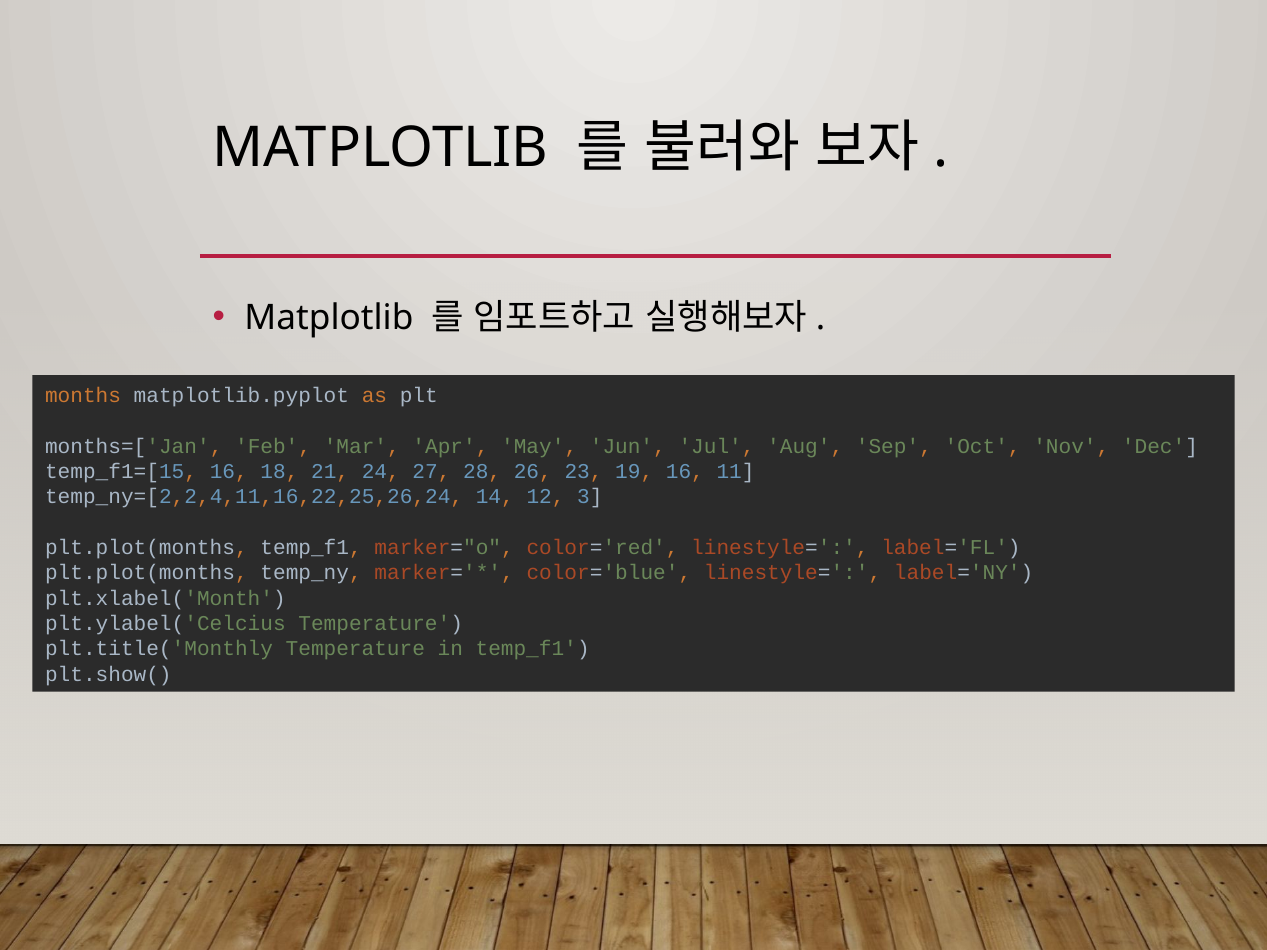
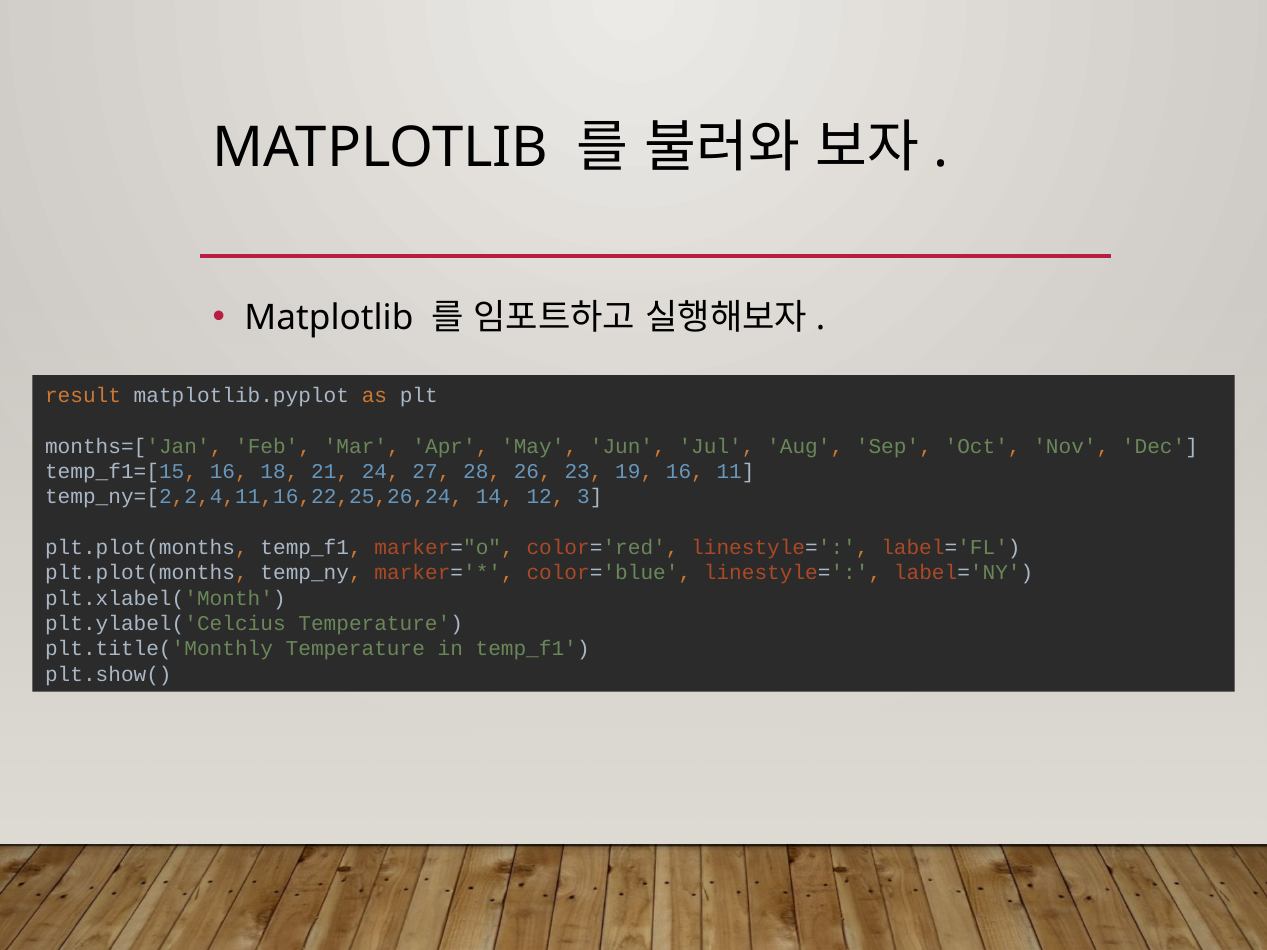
months: months -> result
